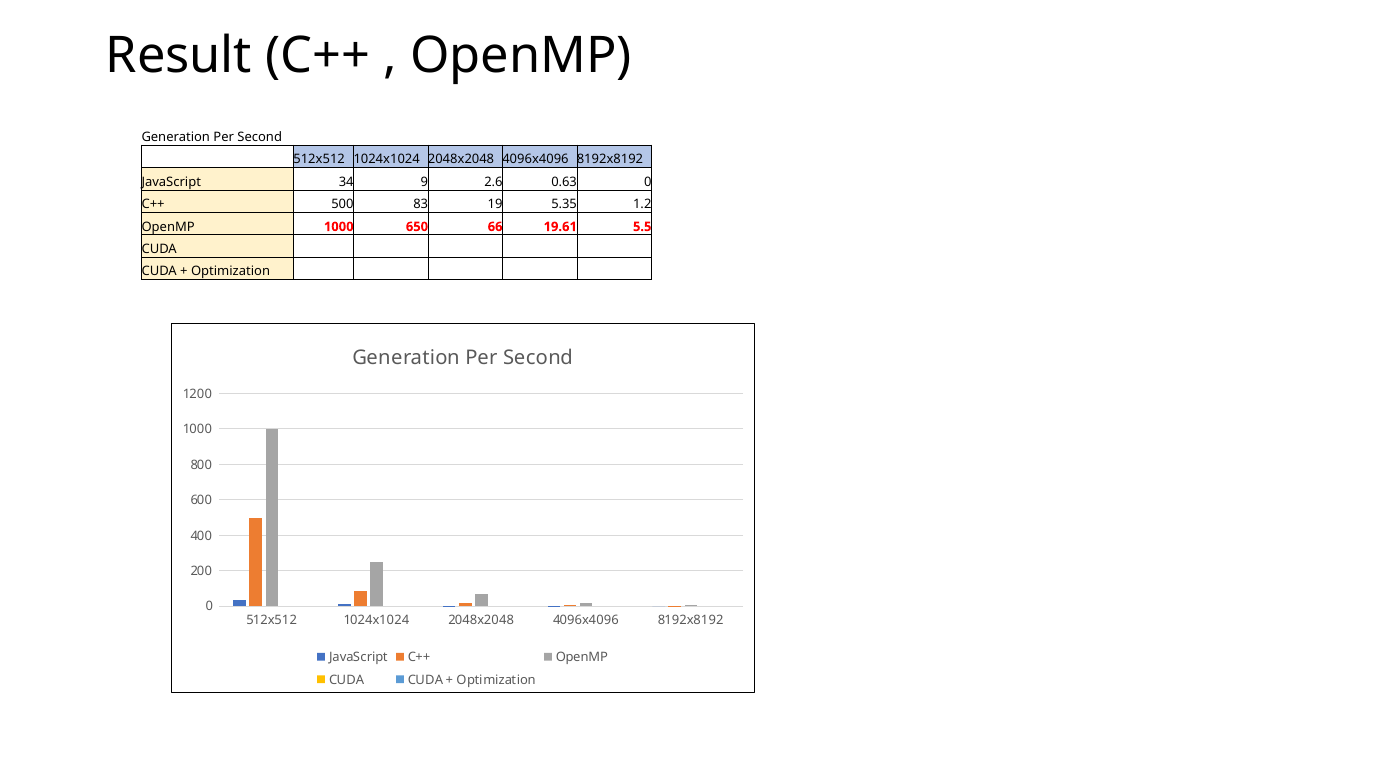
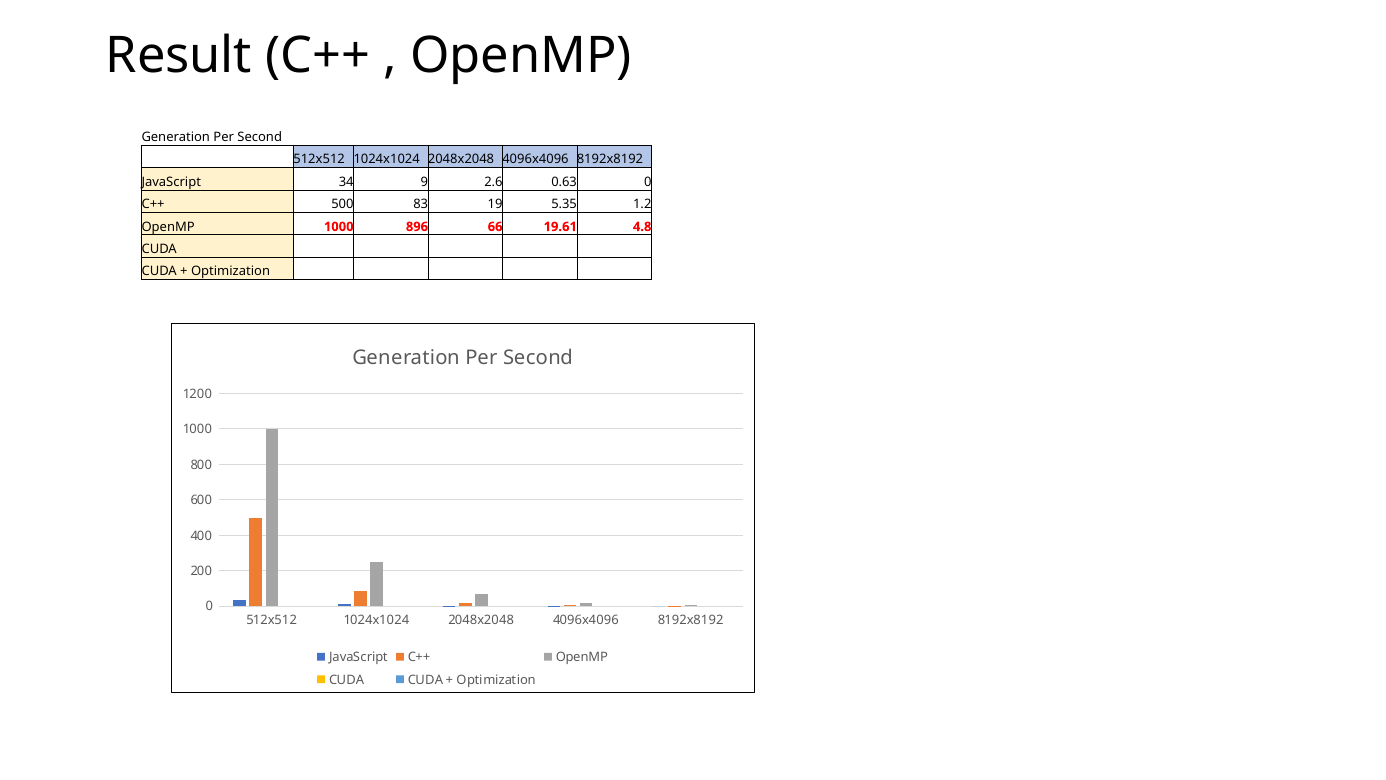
650: 650 -> 896
5.5: 5.5 -> 4.8
